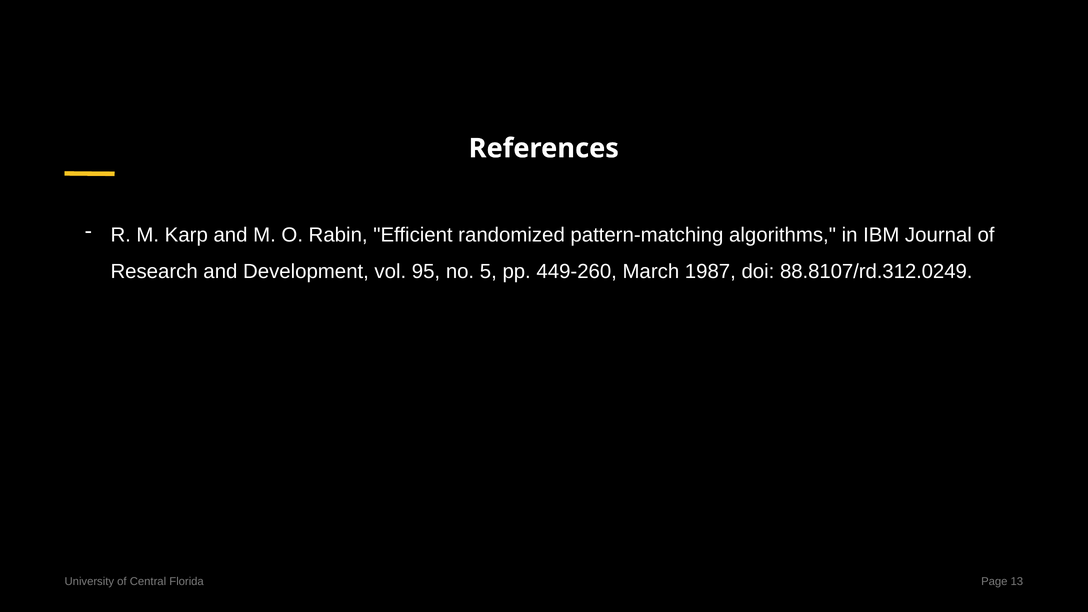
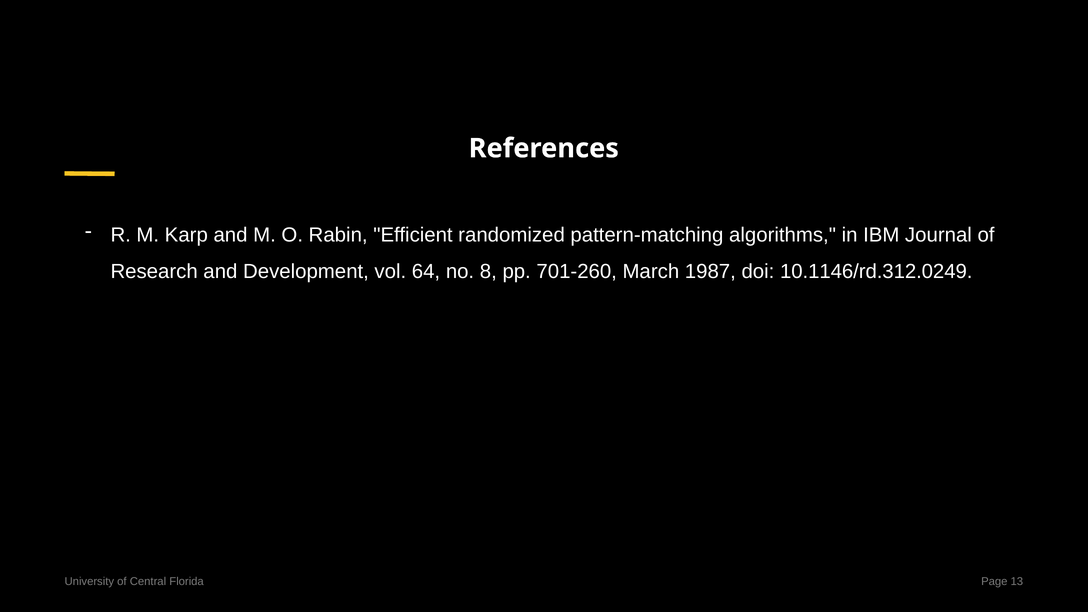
95: 95 -> 64
5: 5 -> 8
449-260: 449-260 -> 701-260
88.8107/rd.312.0249: 88.8107/rd.312.0249 -> 10.1146/rd.312.0249
